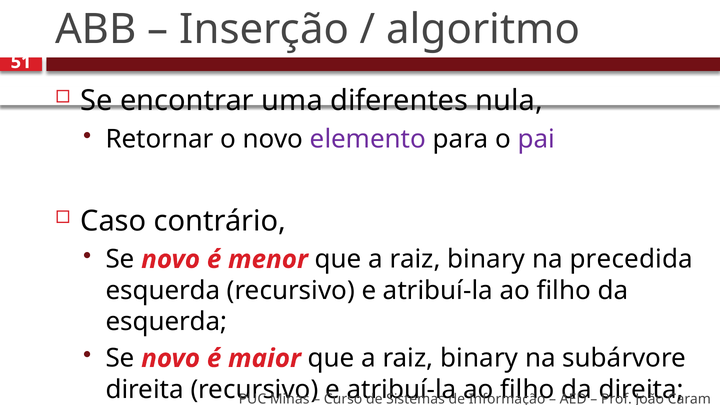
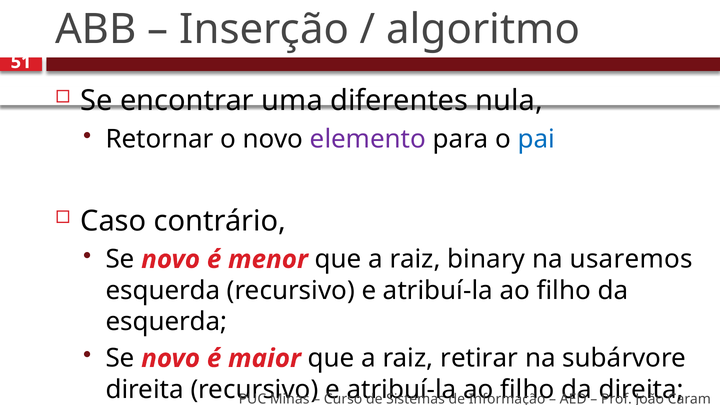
pai colour: purple -> blue
precedida: precedida -> usaremos
binary at (479, 358): binary -> retirar
